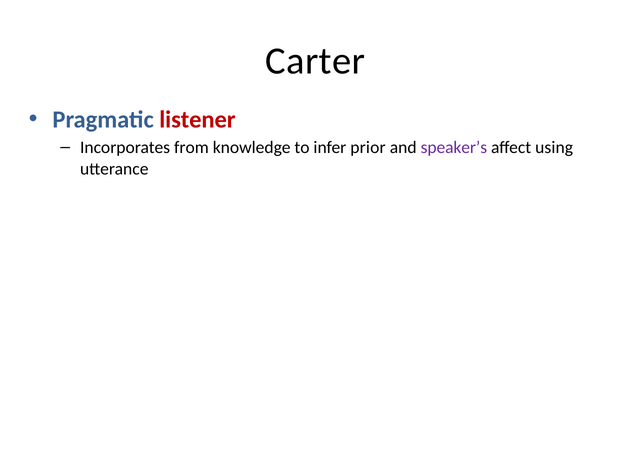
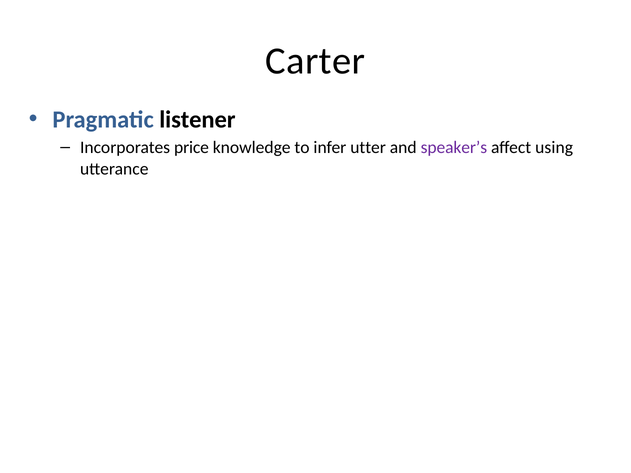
listener colour: red -> black
from: from -> price
prior: prior -> utter
